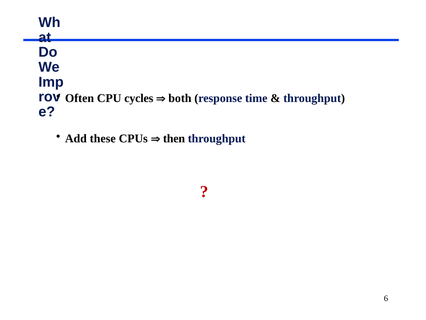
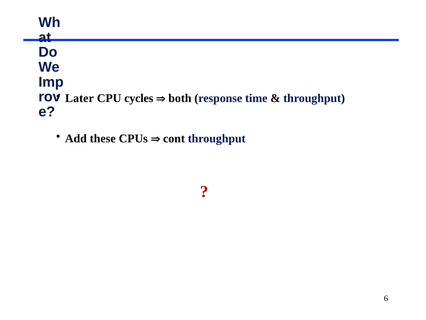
Often: Often -> Later
then: then -> cont
